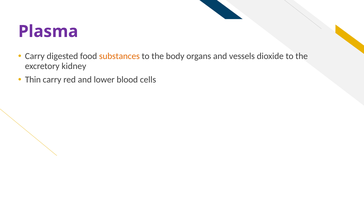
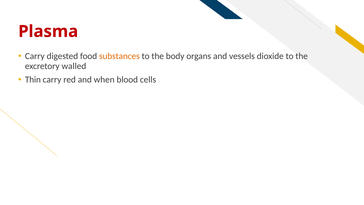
Plasma colour: purple -> red
kidney: kidney -> walled
lower: lower -> when
